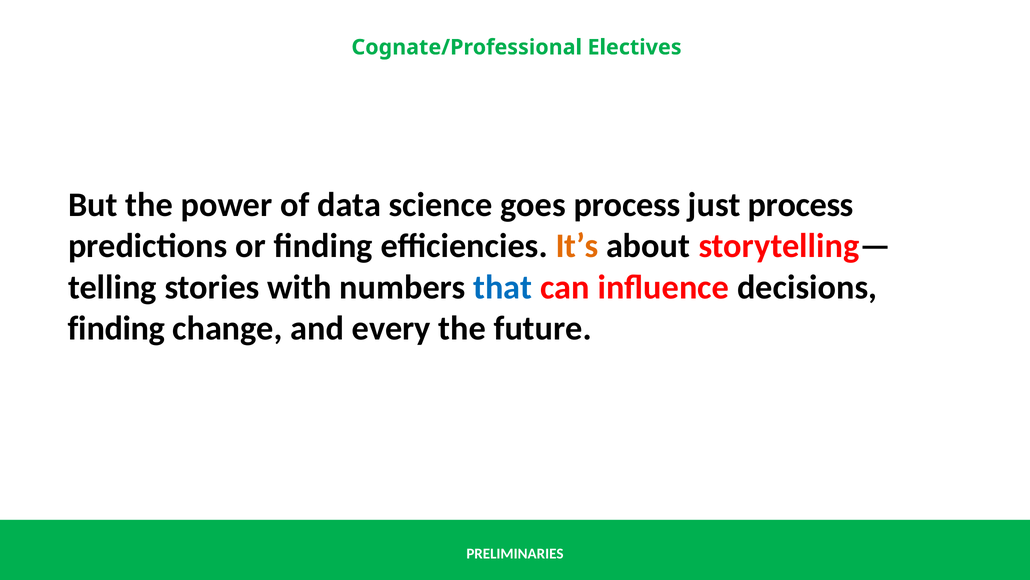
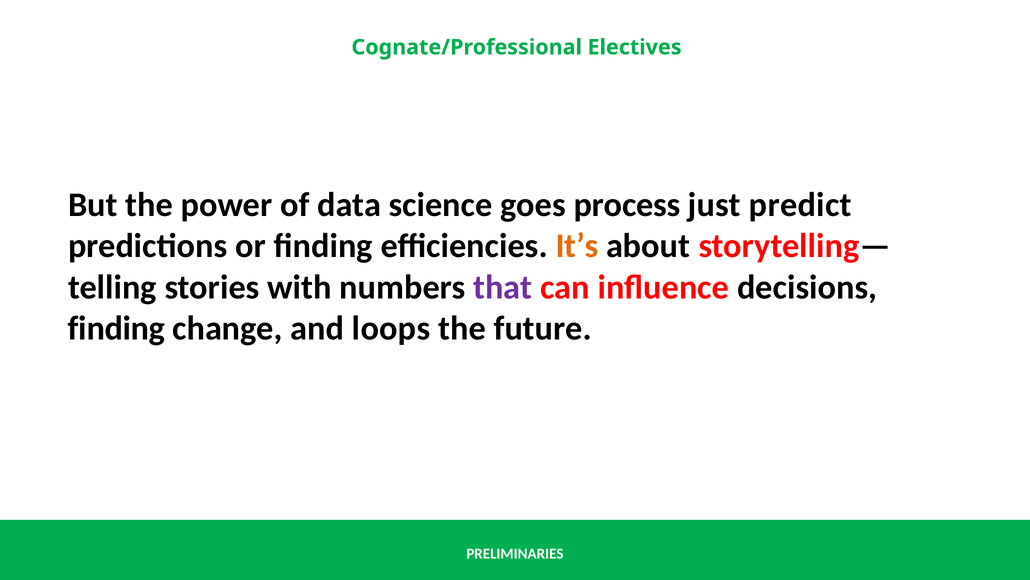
just process: process -> predict
that colour: blue -> purple
every: every -> loops
